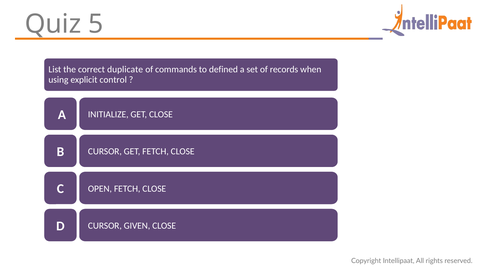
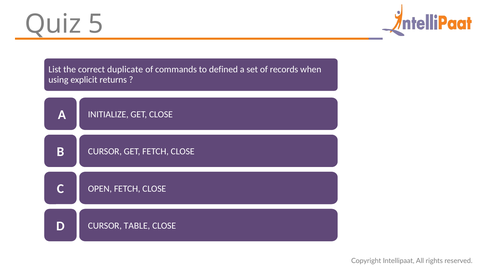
control: control -> returns
GIVEN: GIVEN -> TABLE
